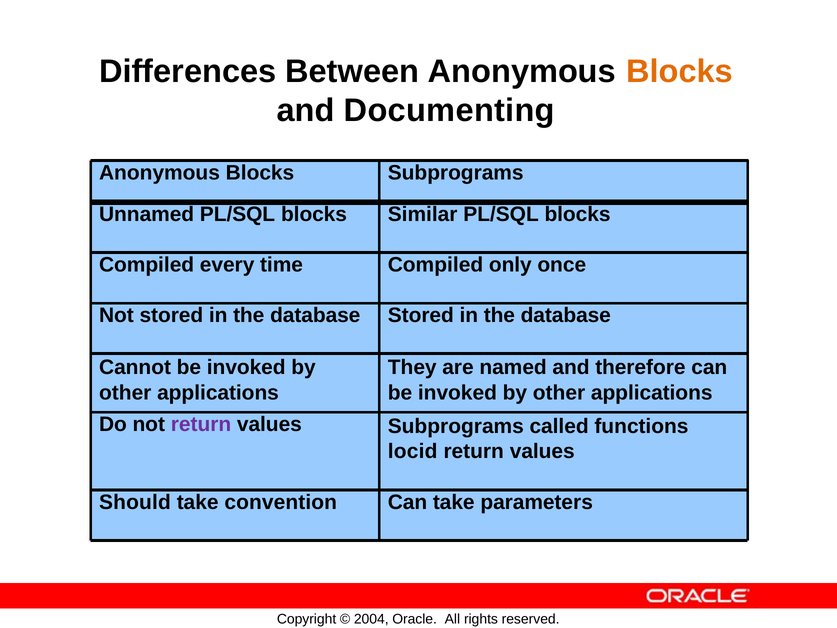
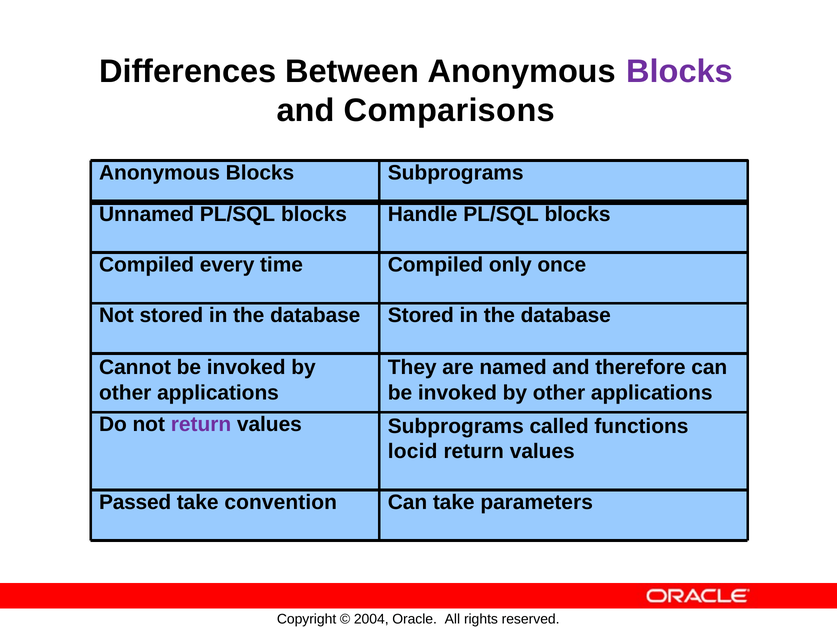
Blocks at (679, 71) colour: orange -> purple
Documenting: Documenting -> Comparisons
Similar: Similar -> Handle
Should: Should -> Passed
